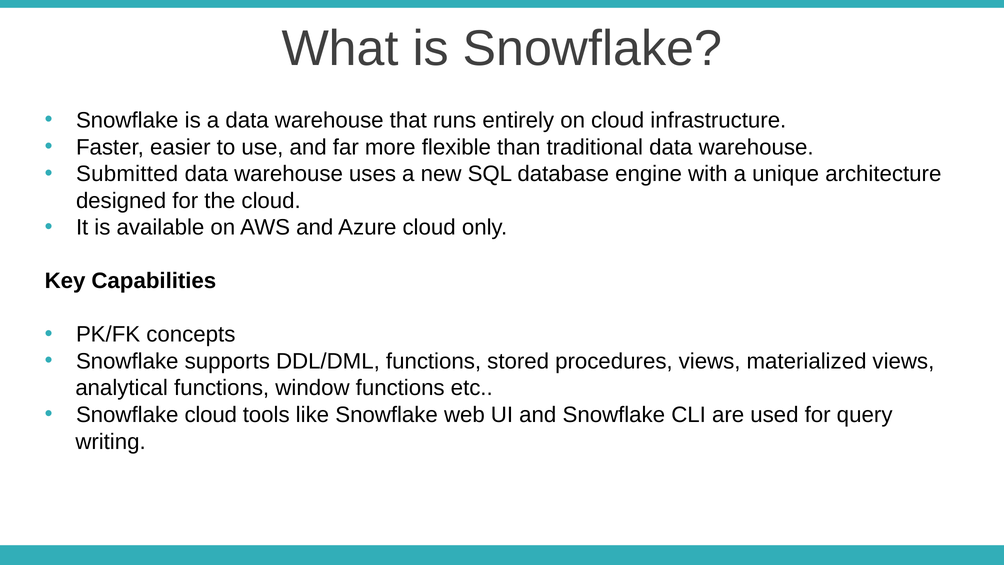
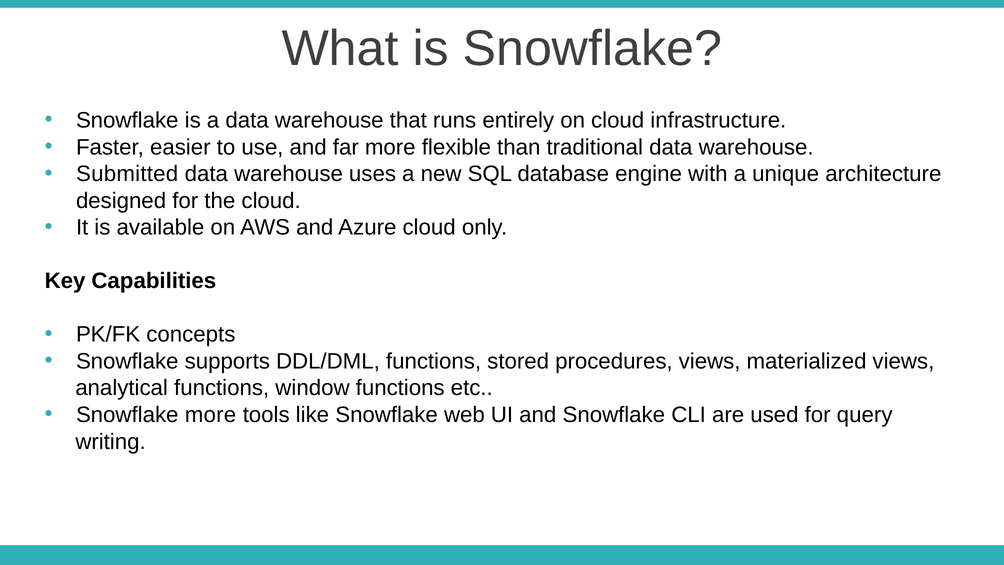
Snowflake cloud: cloud -> more
